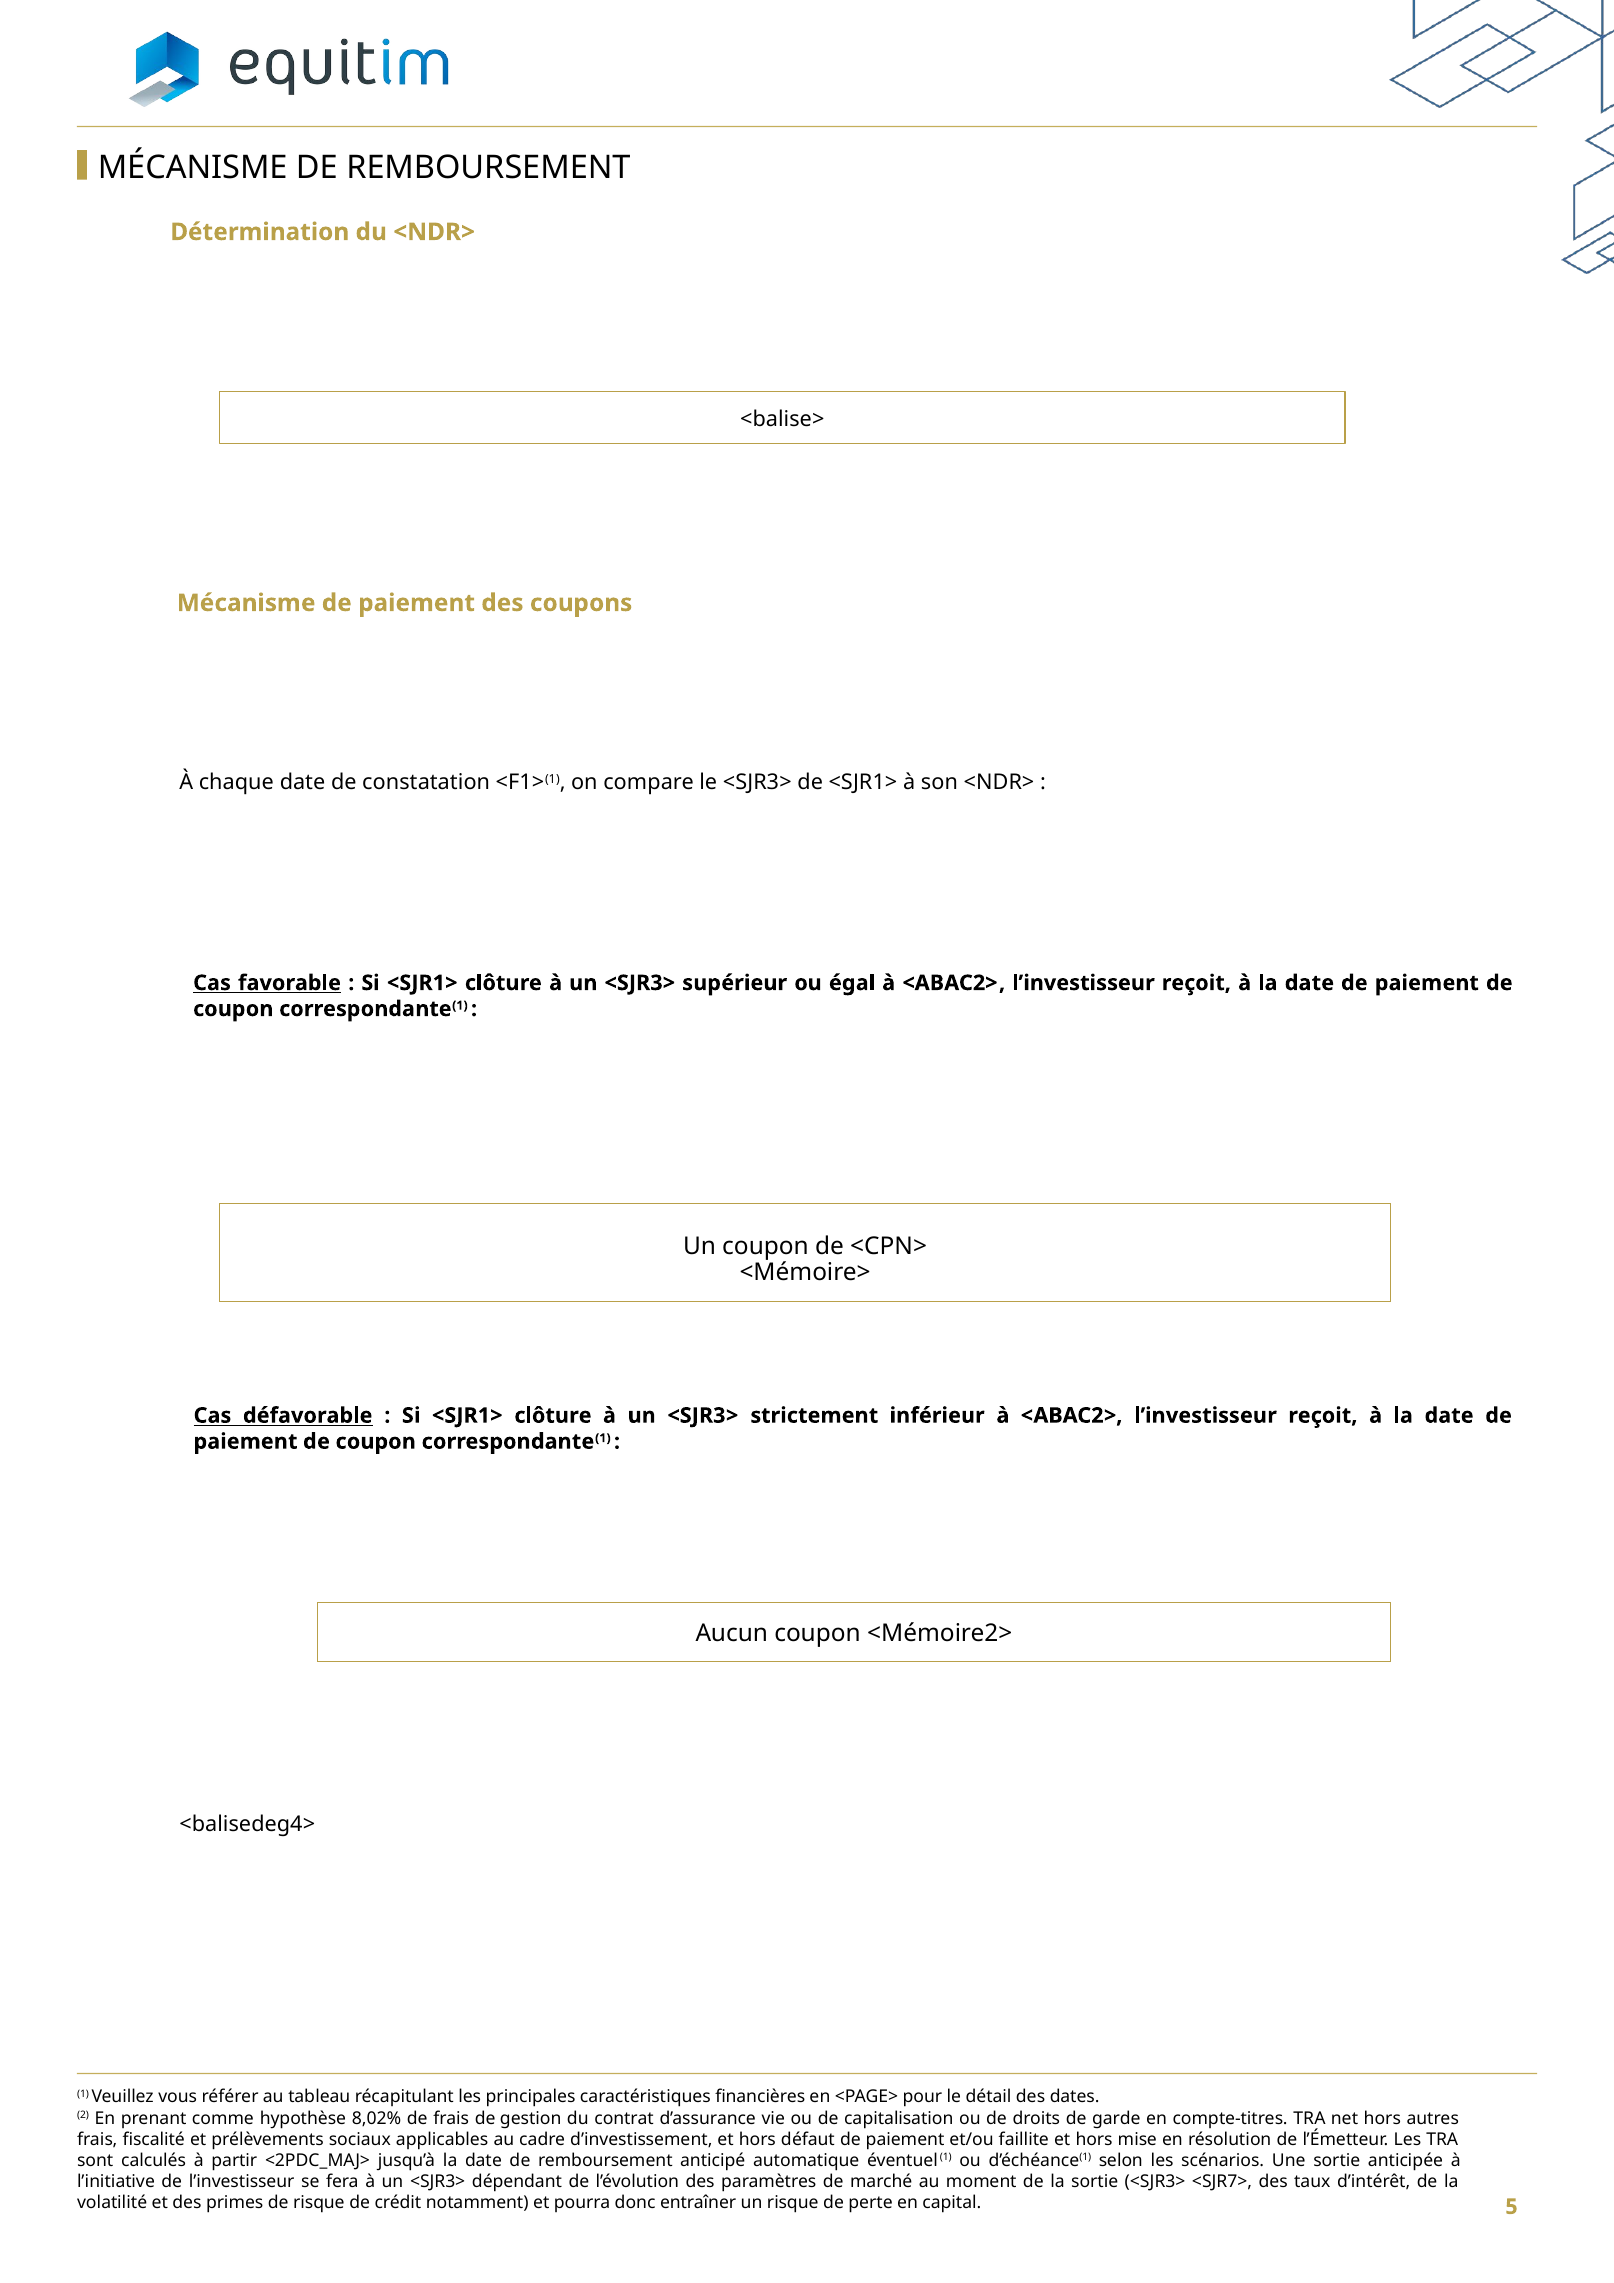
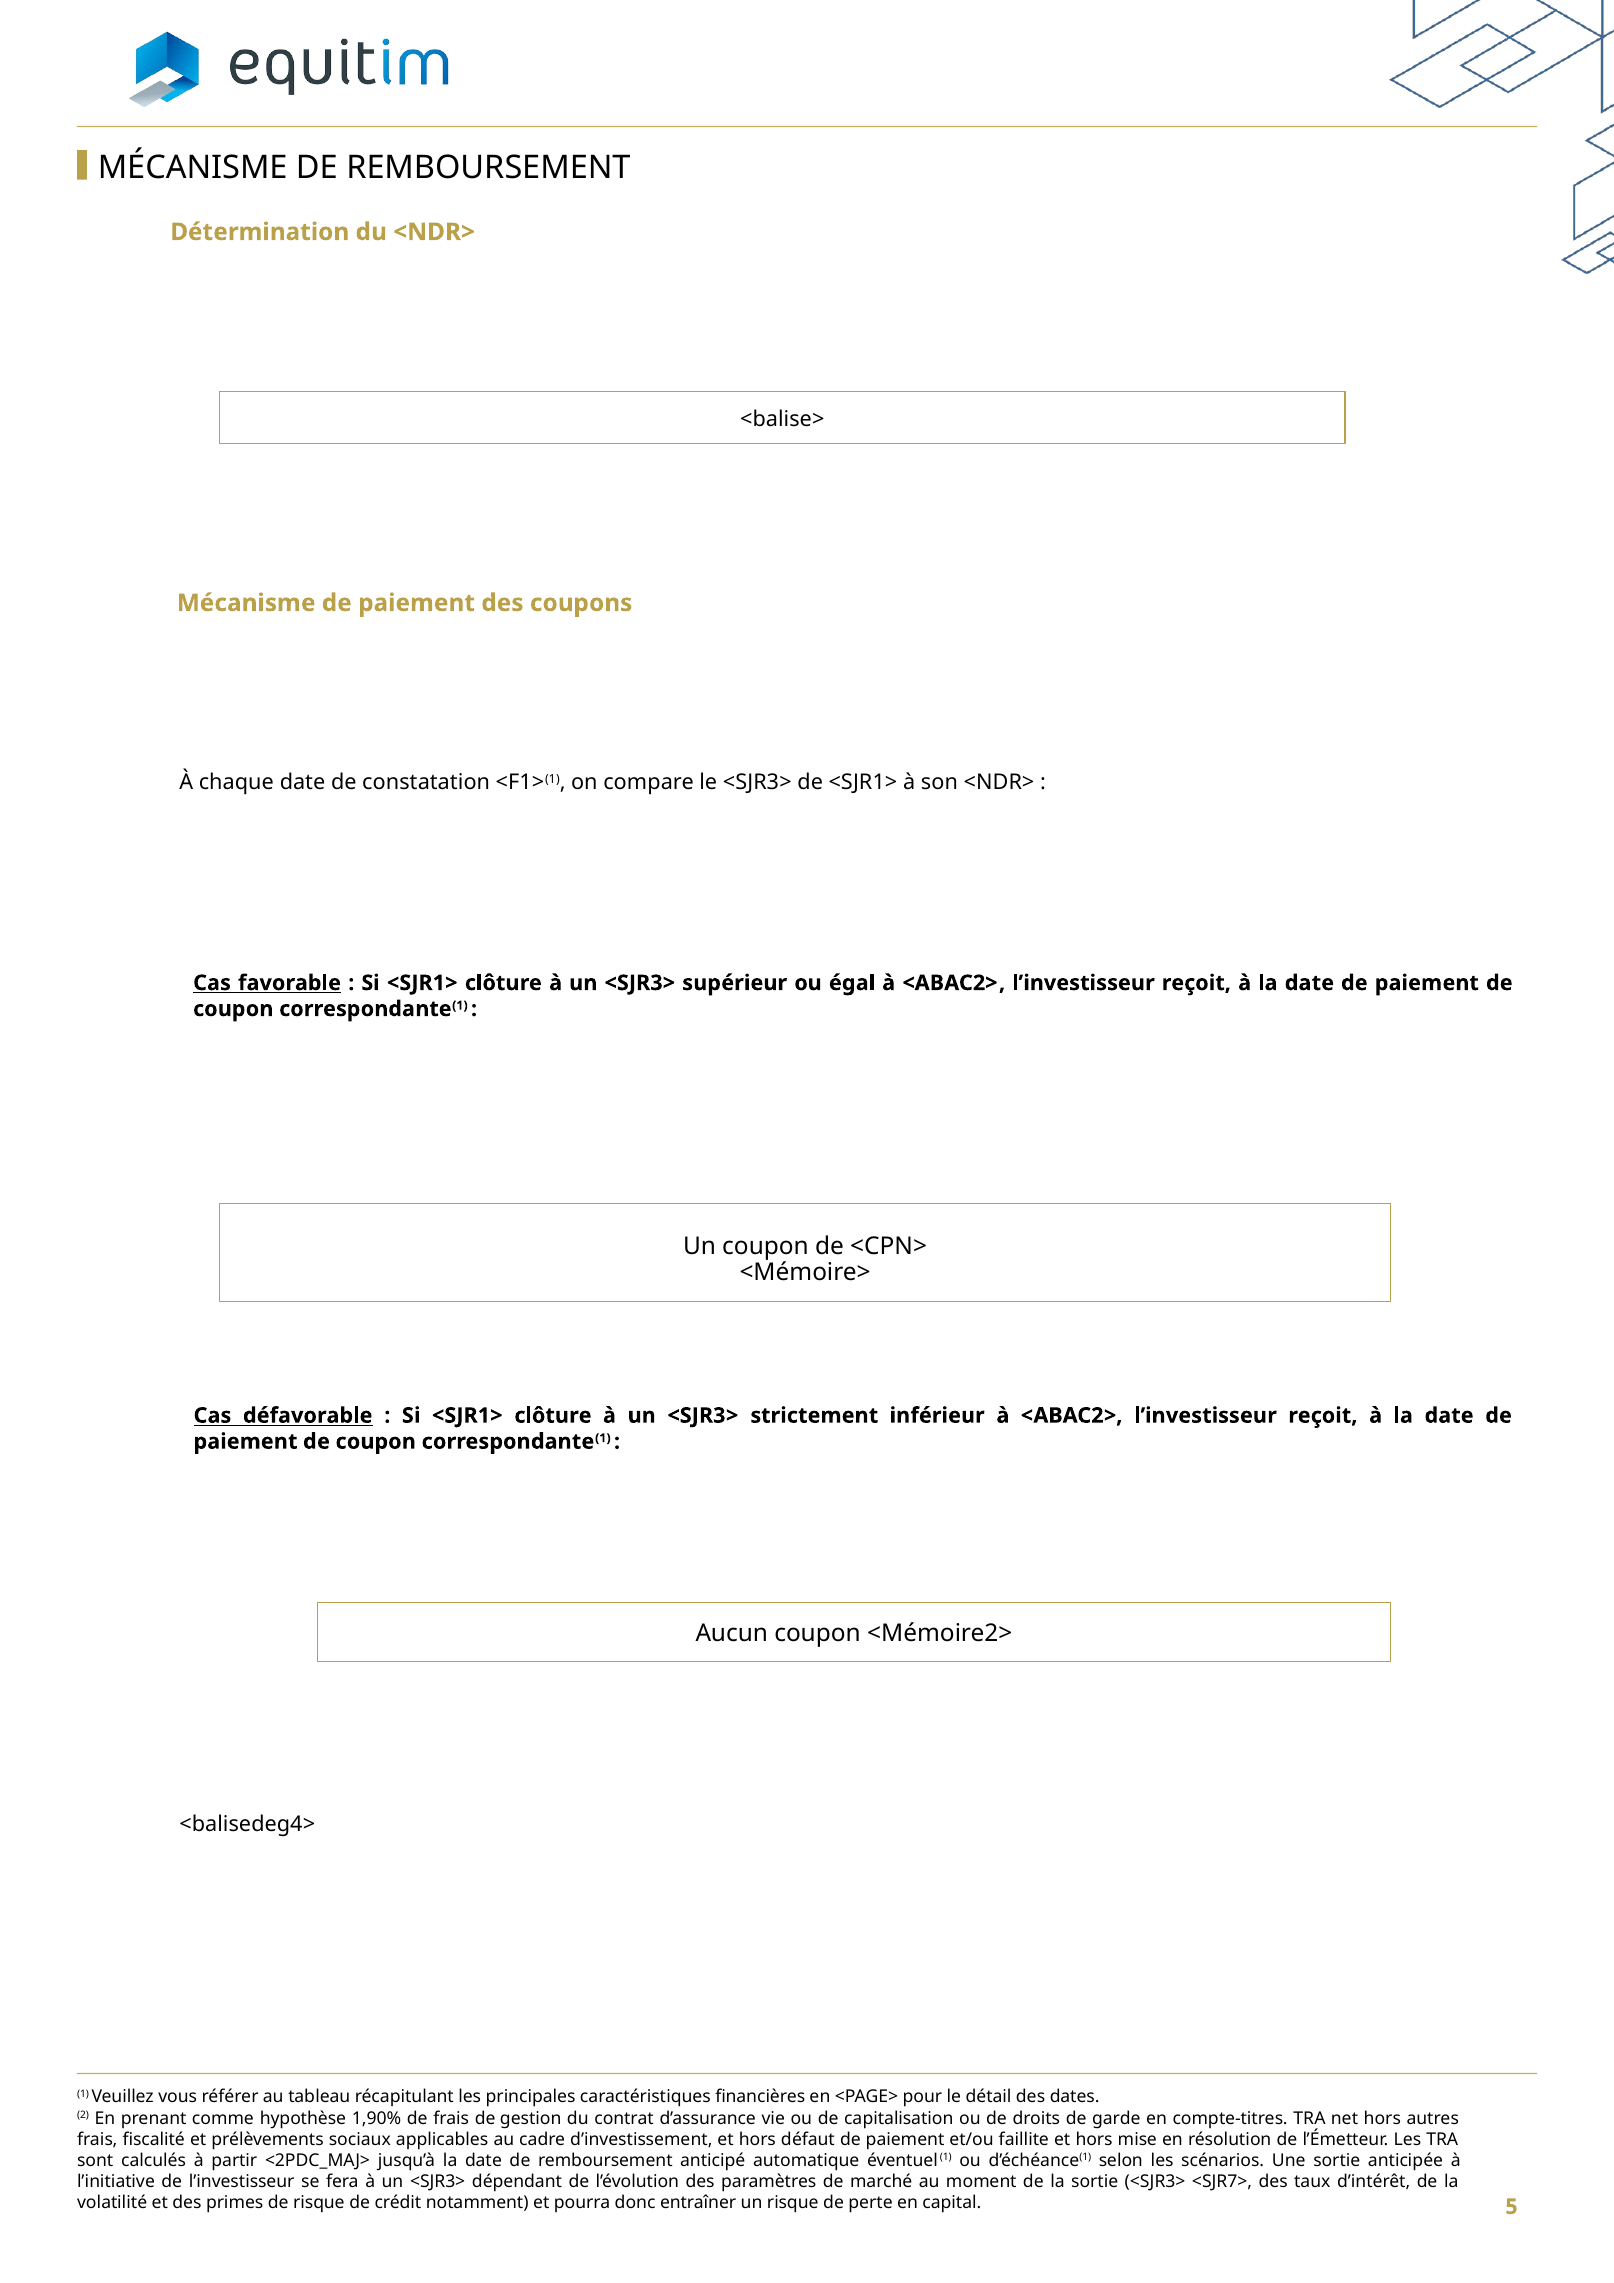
8,02%: 8,02% -> 1,90%
